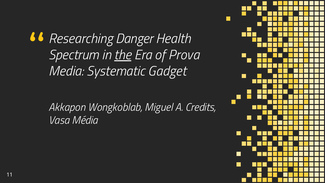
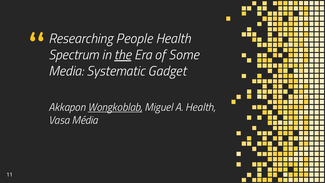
Danger: Danger -> People
Prova: Prova -> Some
Wongkoblab underline: none -> present
A Credits: Credits -> Health
